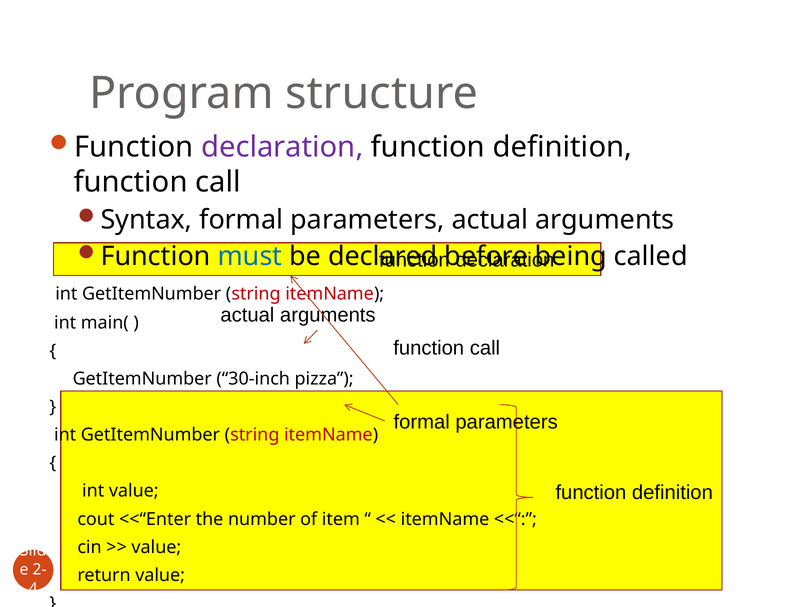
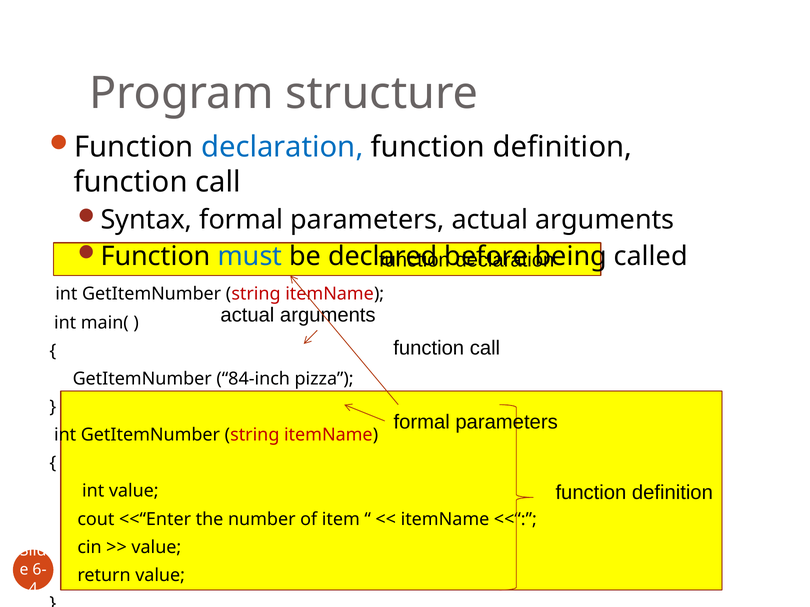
declaration at (282, 147) colour: purple -> blue
30-inch: 30-inch -> 84-inch
2-: 2- -> 6-
